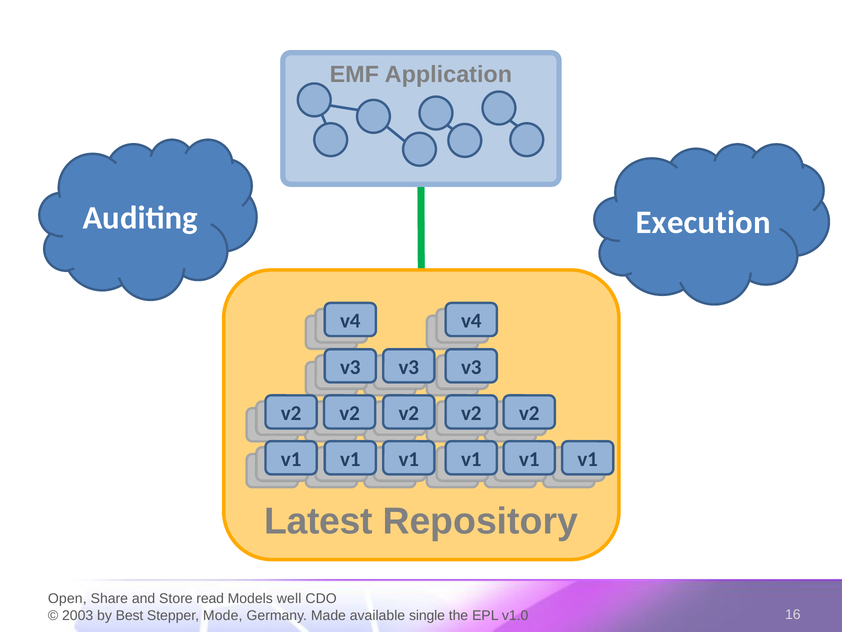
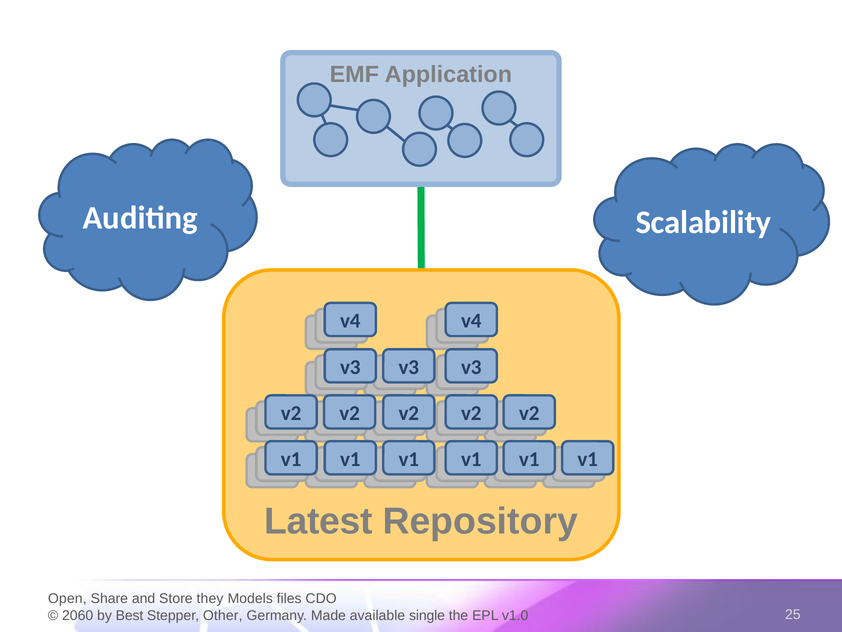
Execution: Execution -> Scalability
read: read -> they
well: well -> files
2003: 2003 -> 2060
Mode: Mode -> Other
16: 16 -> 25
